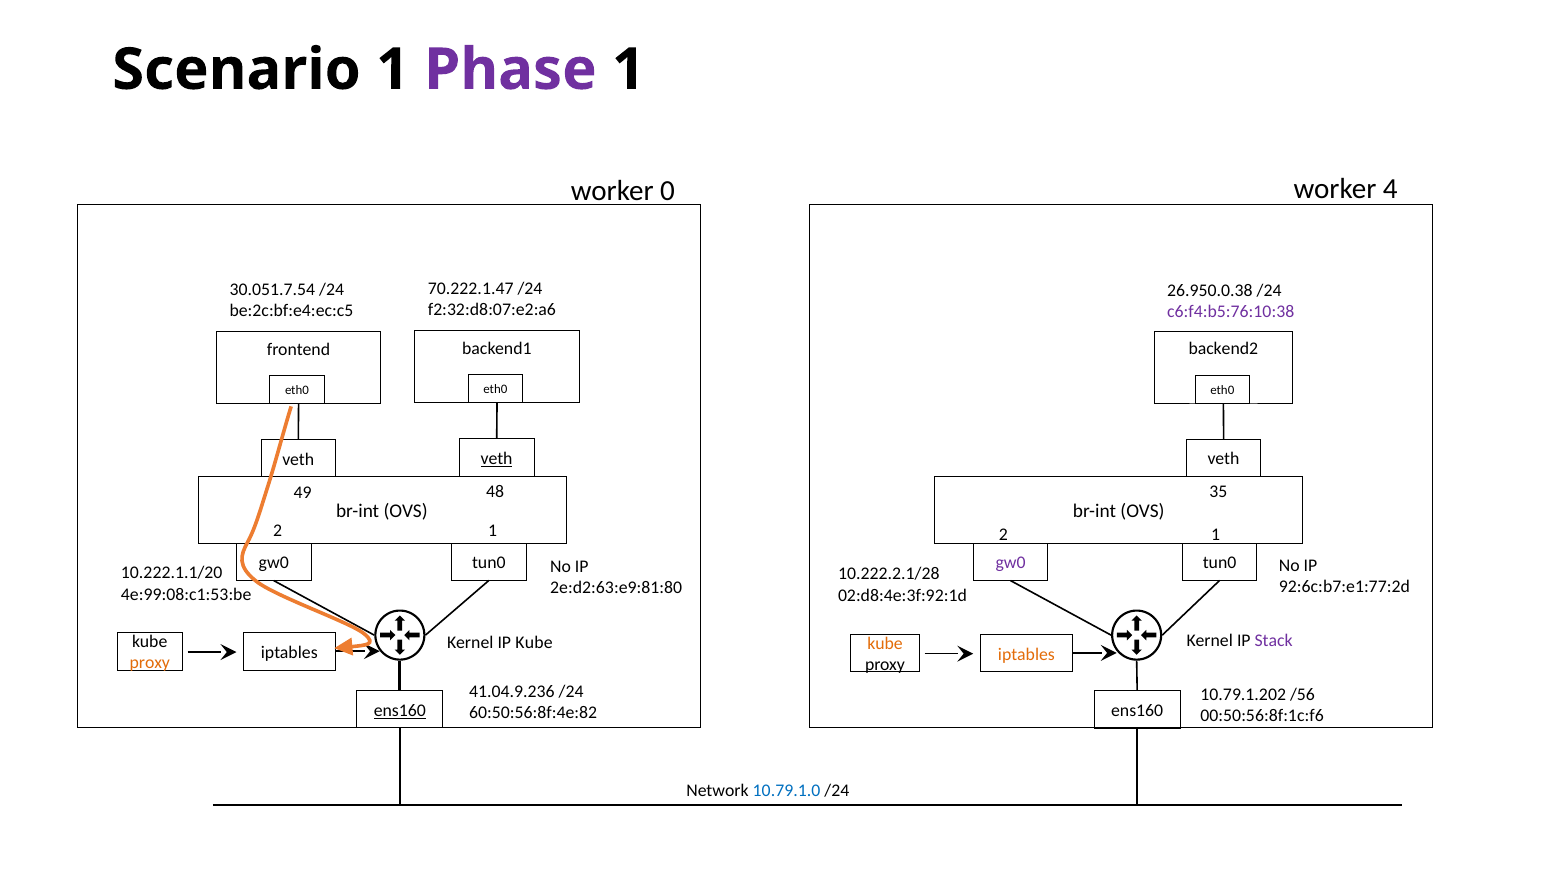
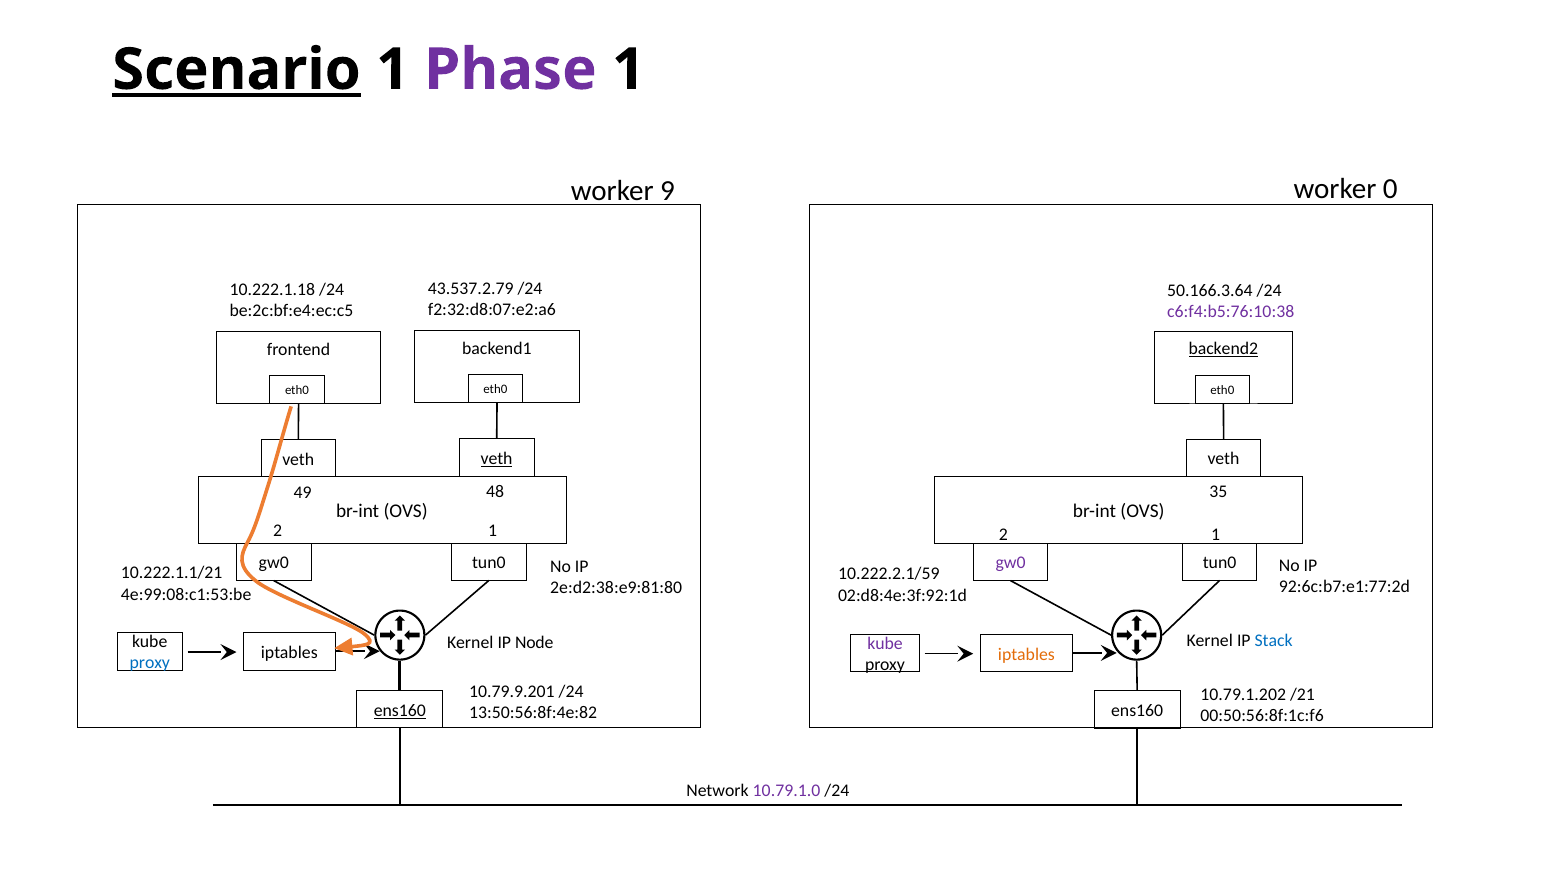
Scenario underline: none -> present
4: 4 -> 0
0: 0 -> 9
70.222.1.47: 70.222.1.47 -> 43.537.2.79
30.051.7.54: 30.051.7.54 -> 10.222.1.18
26.950.0.38: 26.950.0.38 -> 50.166.3.64
backend2 underline: none -> present
10.222.1.1/20: 10.222.1.1/20 -> 10.222.1.1/21
10.222.2.1/28: 10.222.2.1/28 -> 10.222.2.1/59
2e:d2:63:e9:81:80: 2e:d2:63:e9:81:80 -> 2e:d2:38:e9:81:80
IP Kube: Kube -> Node
Stack colour: purple -> blue
kube at (885, 643) colour: orange -> purple
proxy at (150, 663) colour: orange -> blue
41.04.9.236: 41.04.9.236 -> 10.79.9.201
/56: /56 -> /21
60:50:56:8f:4e:82: 60:50:56:8f:4e:82 -> 13:50:56:8f:4e:82
10.79.1.0 colour: blue -> purple
